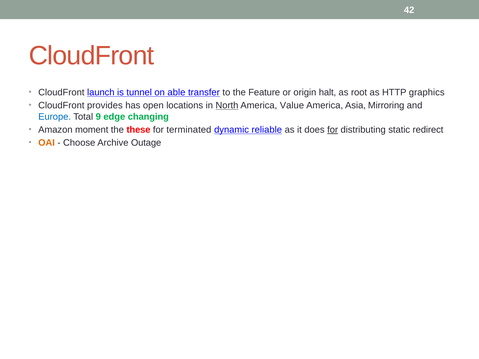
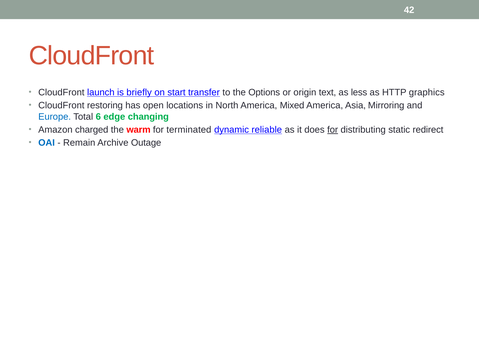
tunnel: tunnel -> briefly
able: able -> start
Feature: Feature -> Options
halt: halt -> text
root: root -> less
provides: provides -> restoring
North underline: present -> none
Value: Value -> Mixed
9: 9 -> 6
moment: moment -> charged
these: these -> warm
OAI colour: orange -> blue
Choose: Choose -> Remain
